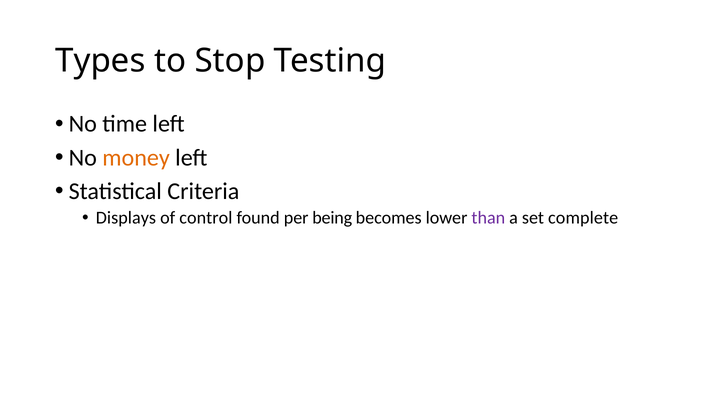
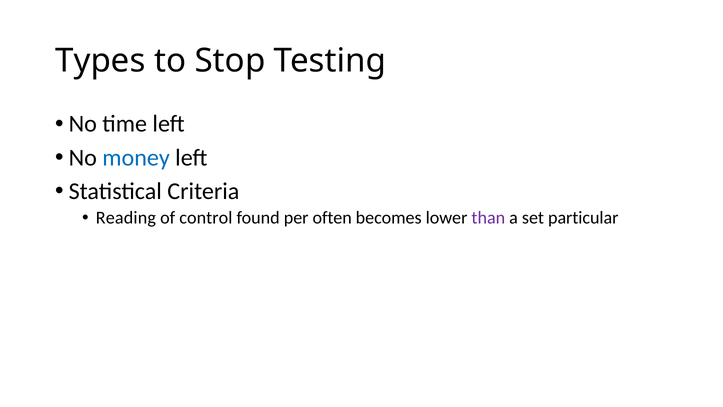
money colour: orange -> blue
Displays: Displays -> Reading
being: being -> often
complete: complete -> particular
